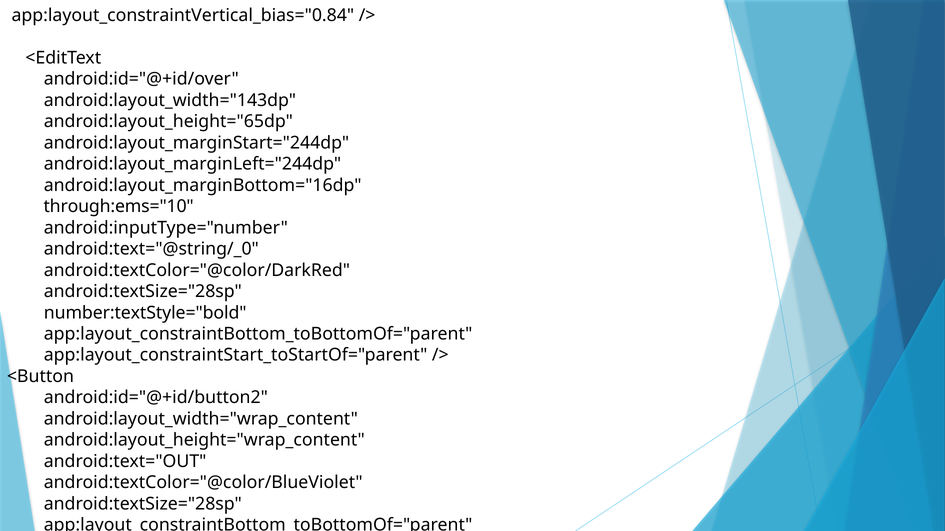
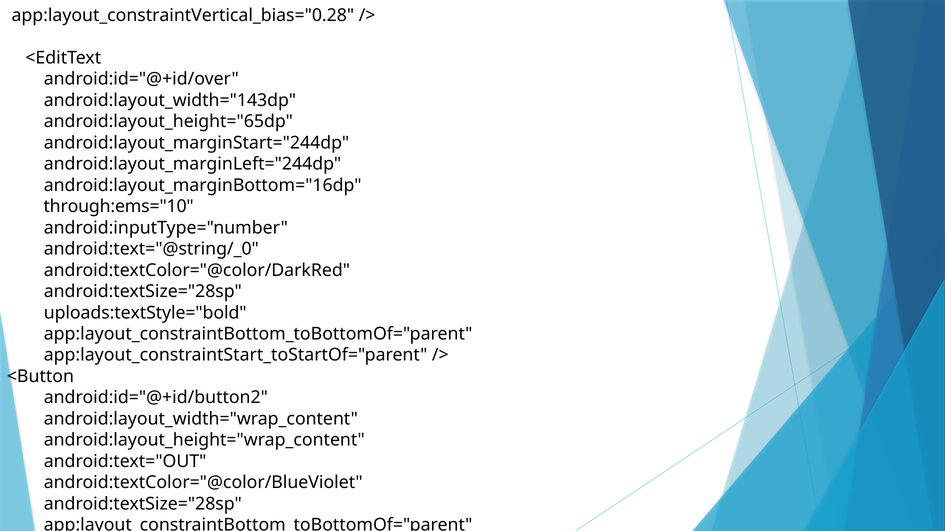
app:layout_constraintVertical_bias="0.84: app:layout_constraintVertical_bias="0.84 -> app:layout_constraintVertical_bias="0.28
number:textStyle="bold: number:textStyle="bold -> uploads:textStyle="bold
